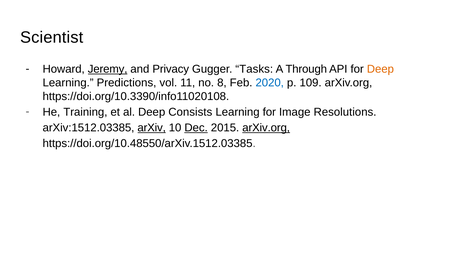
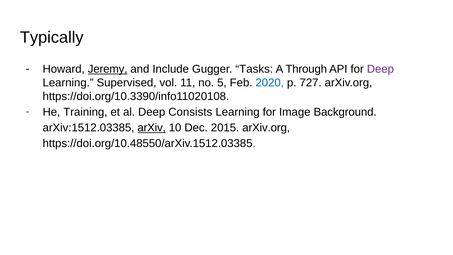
Scientist: Scientist -> Typically
Privacy: Privacy -> Include
Deep at (380, 69) colour: orange -> purple
Predictions: Predictions -> Supervised
8: 8 -> 5
109: 109 -> 727
Resolutions: Resolutions -> Background
Dec underline: present -> none
arXiv.org at (266, 128) underline: present -> none
